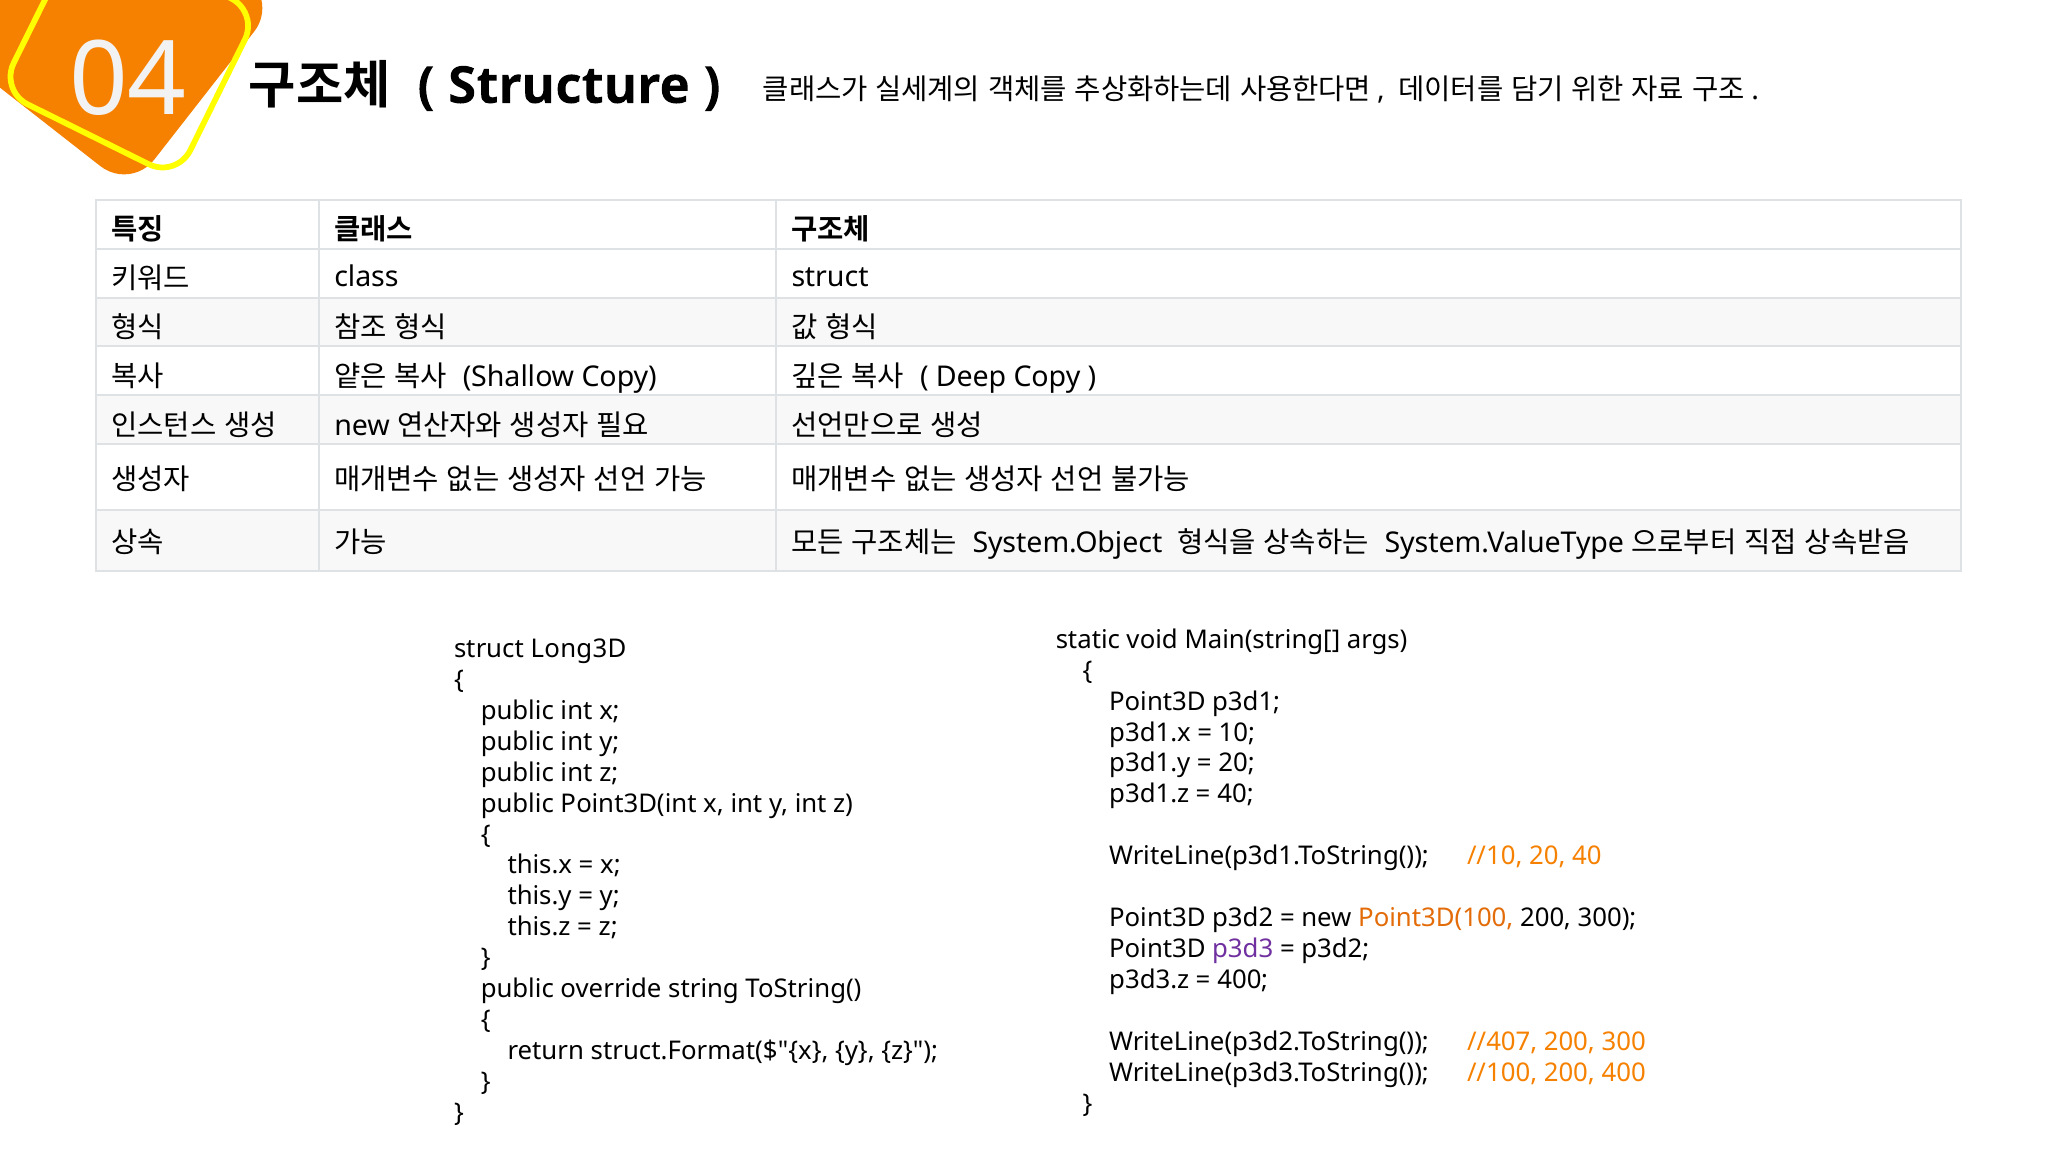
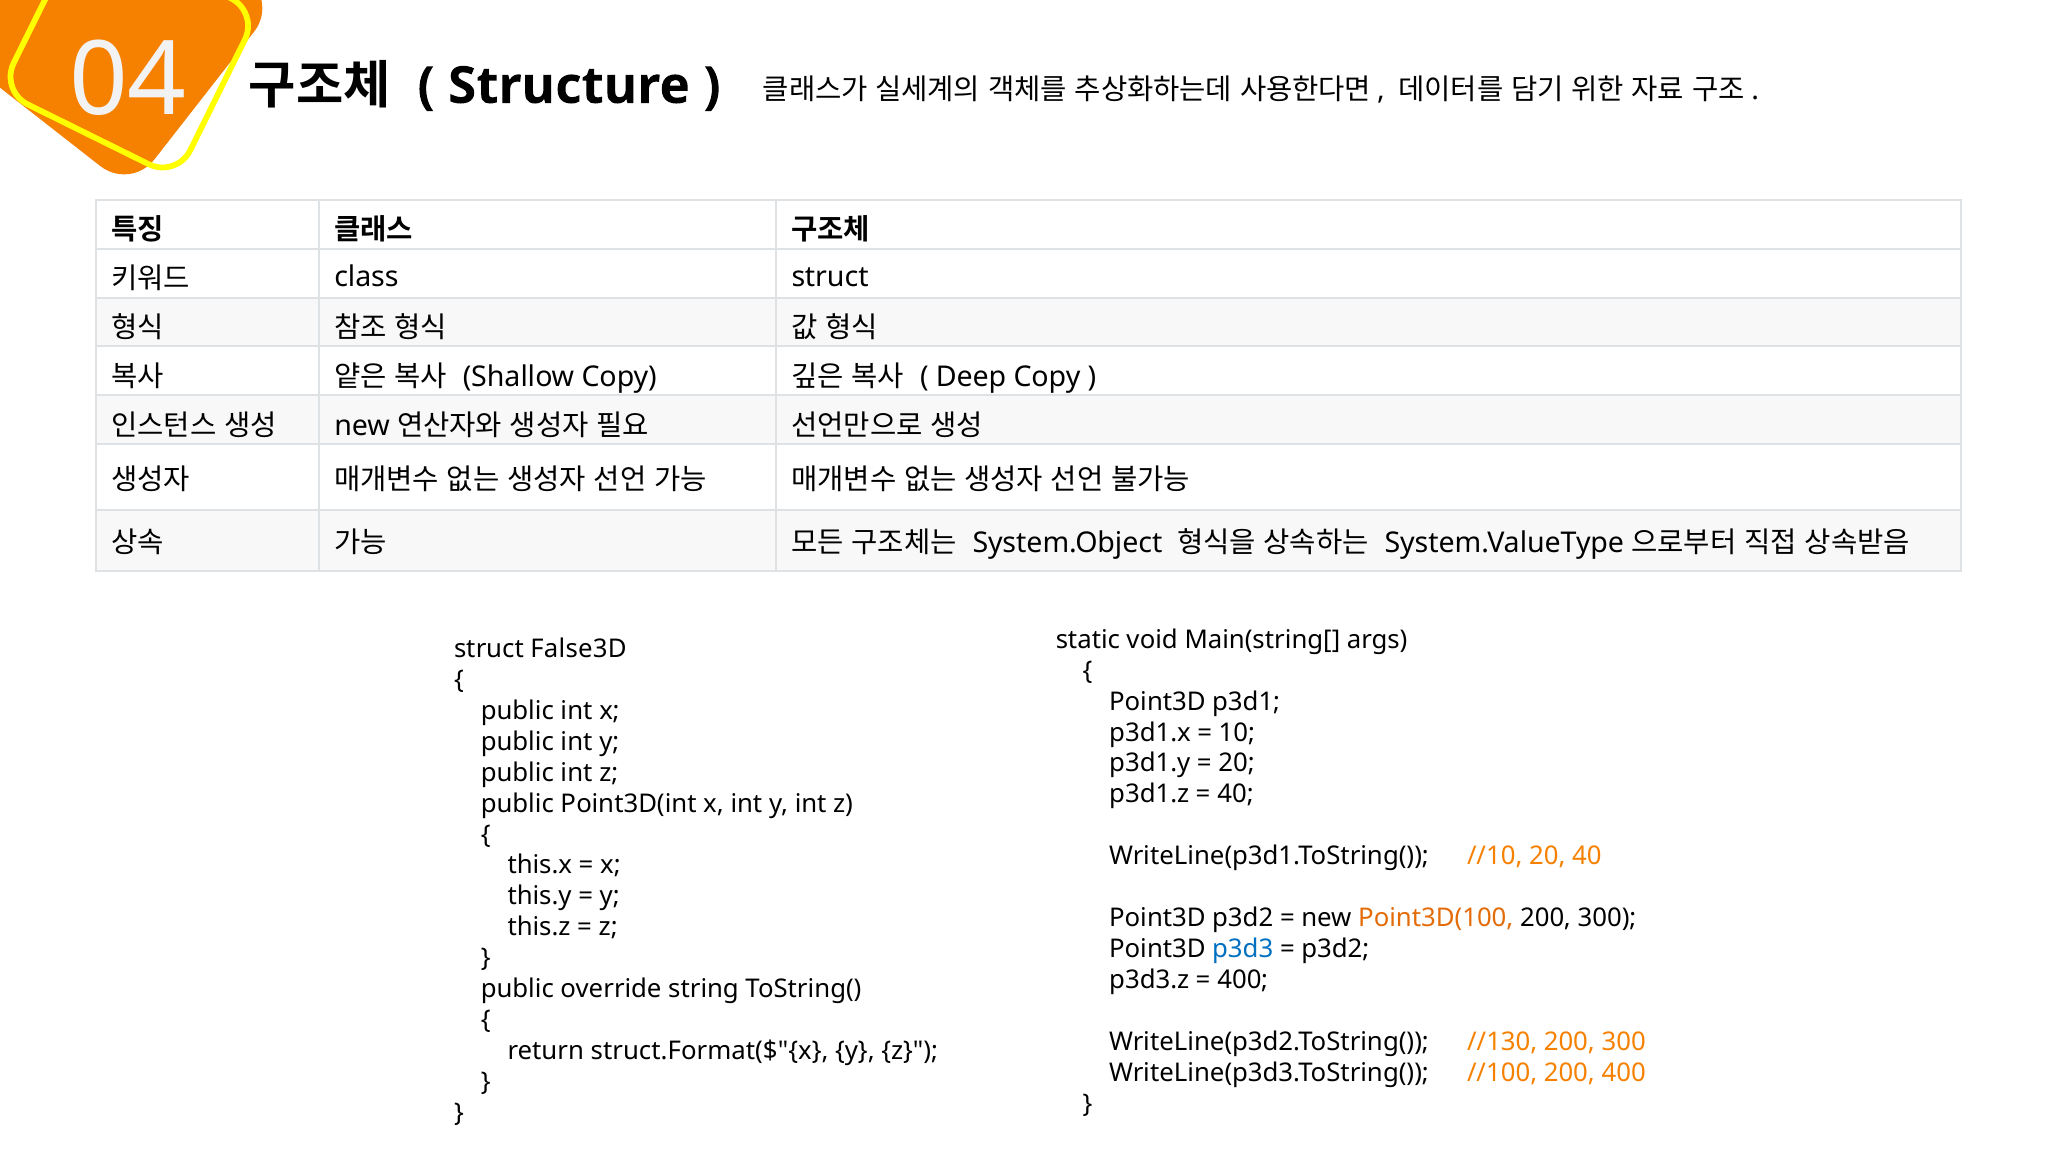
Long3D: Long3D -> False3D
p3d3 colour: purple -> blue
//407: //407 -> //130
